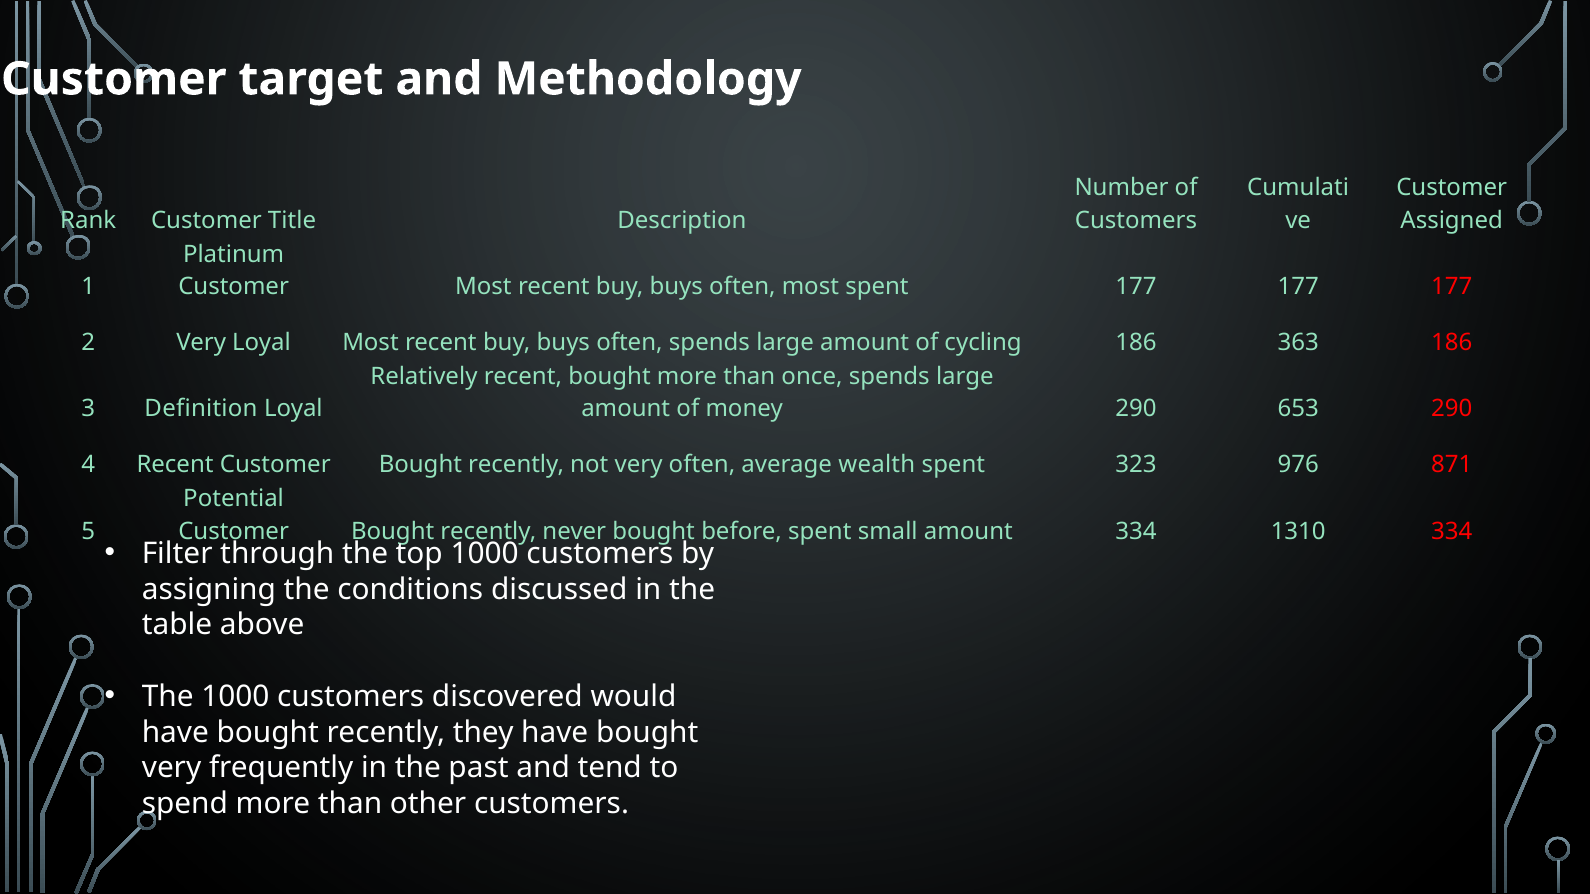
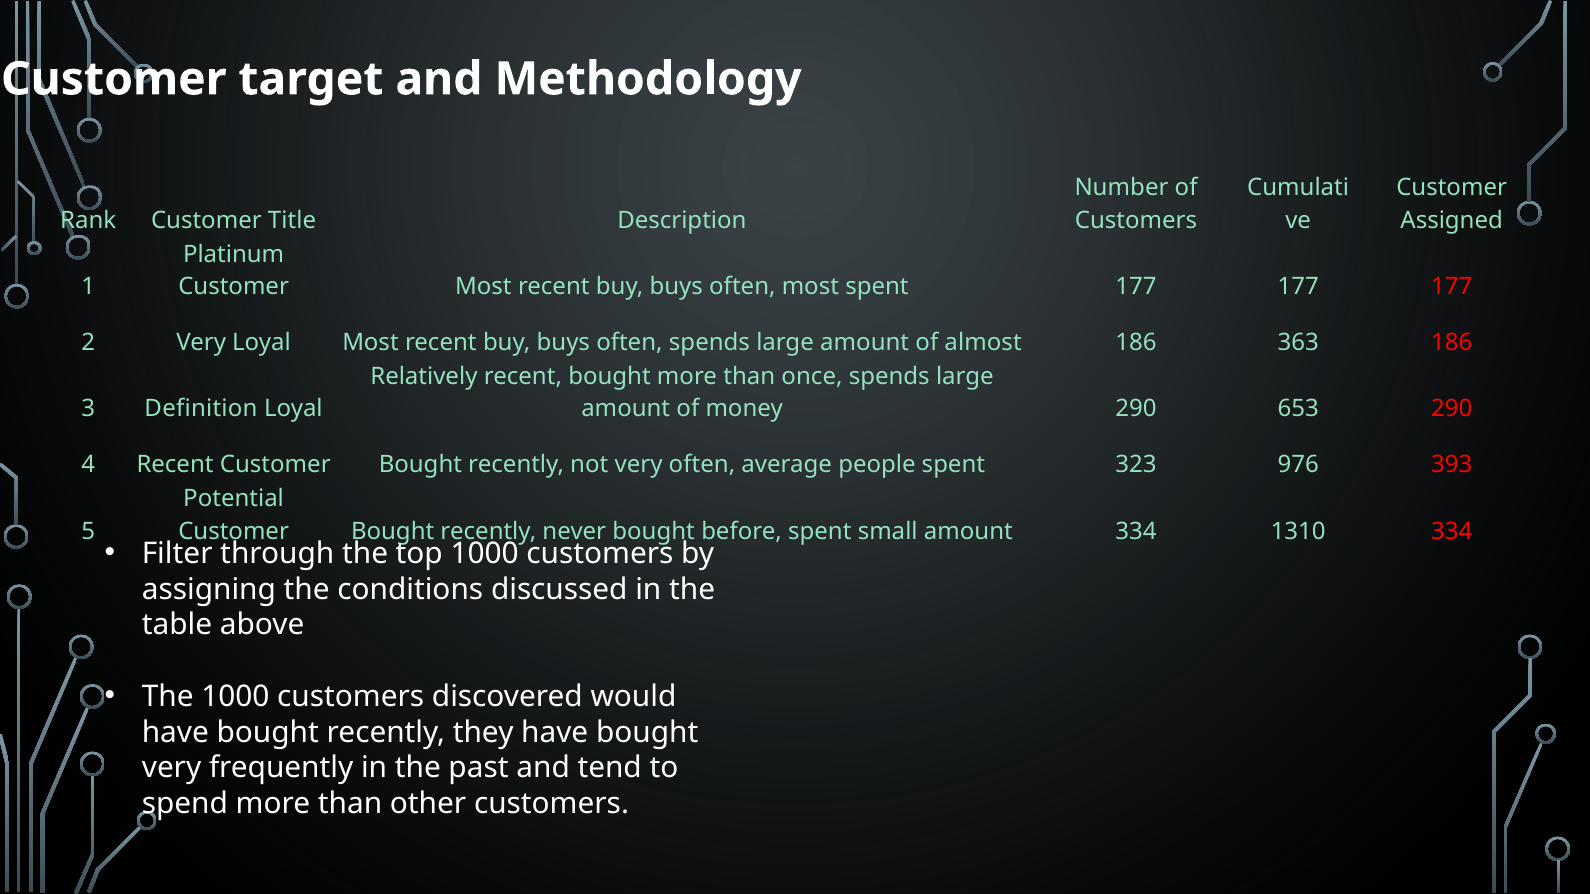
cycling: cycling -> almost
wealth: wealth -> people
871: 871 -> 393
